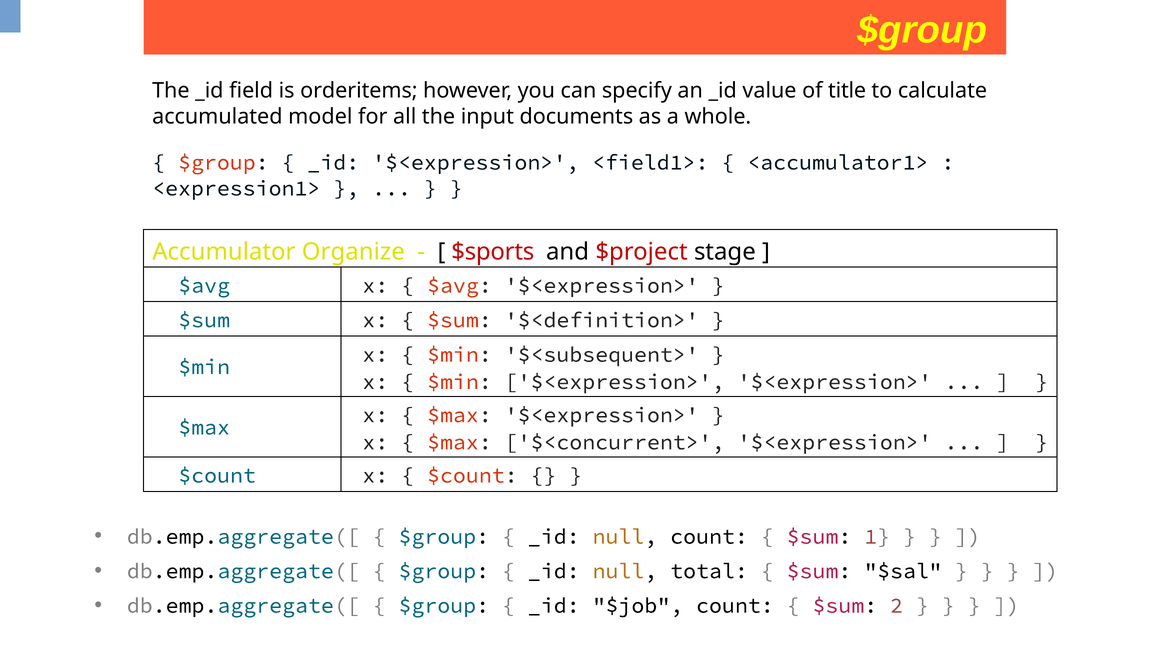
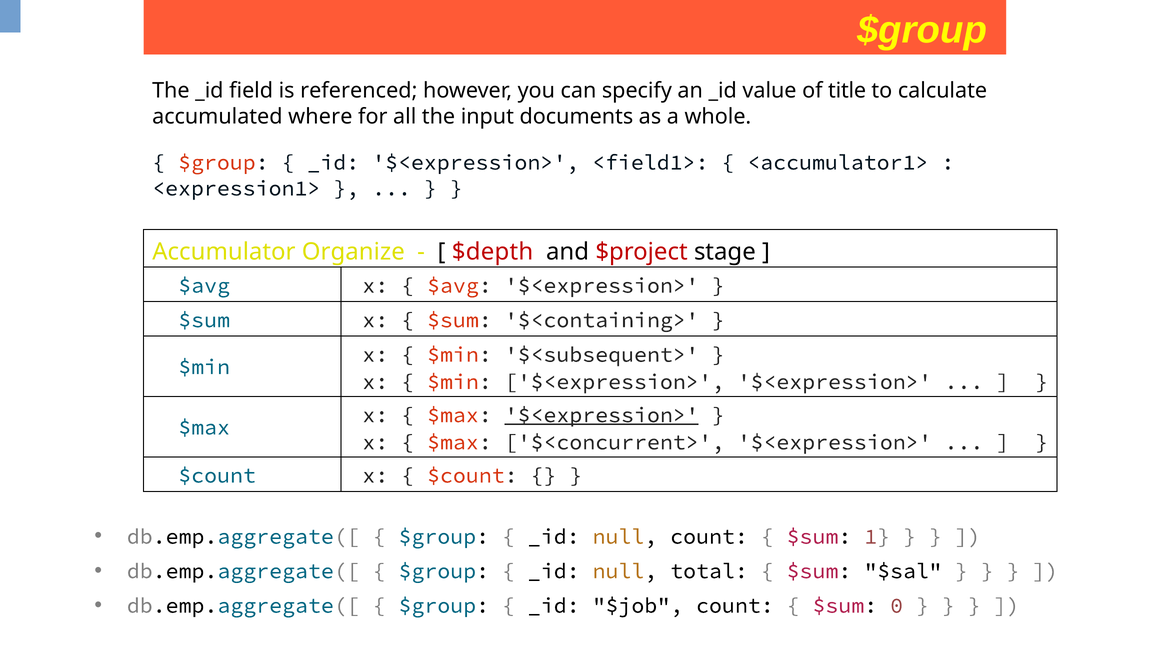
orderitems: orderitems -> referenced
model: model -> where
$sports: $sports -> $depth
$<definition>: $<definition> -> $<containing>
$<expression> at (602, 415) underline: none -> present
2: 2 -> 0
